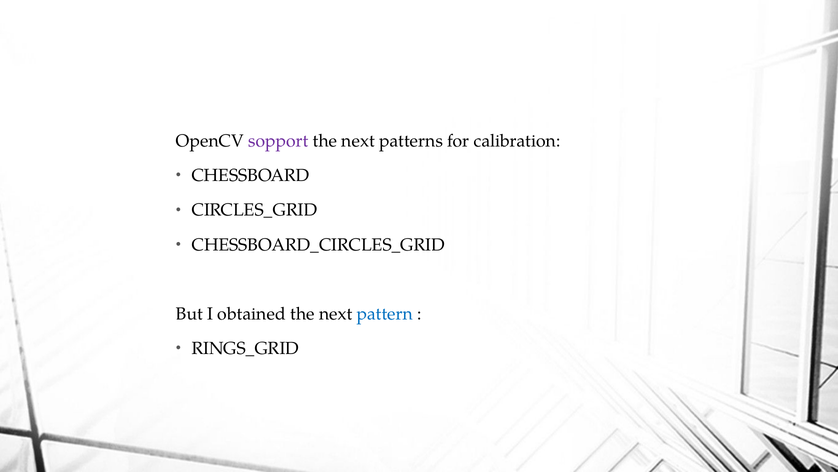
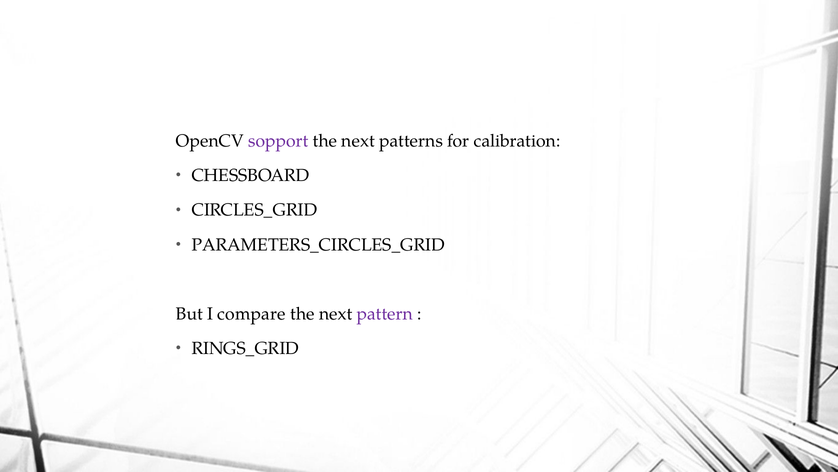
CHESSBOARD_CIRCLES_GRID: CHESSBOARD_CIRCLES_GRID -> PARAMETERS_CIRCLES_GRID
obtained: obtained -> compare
pattern colour: blue -> purple
